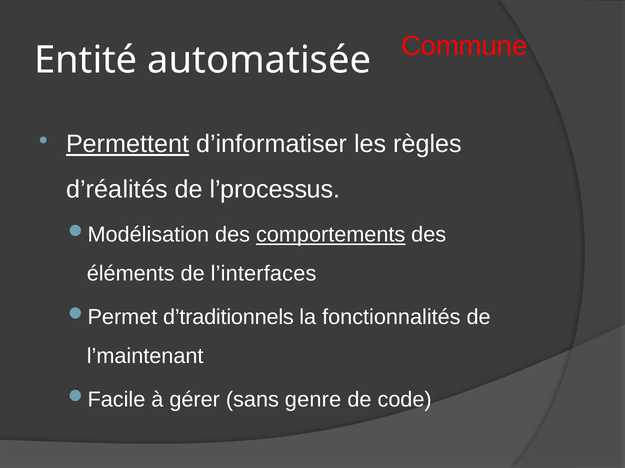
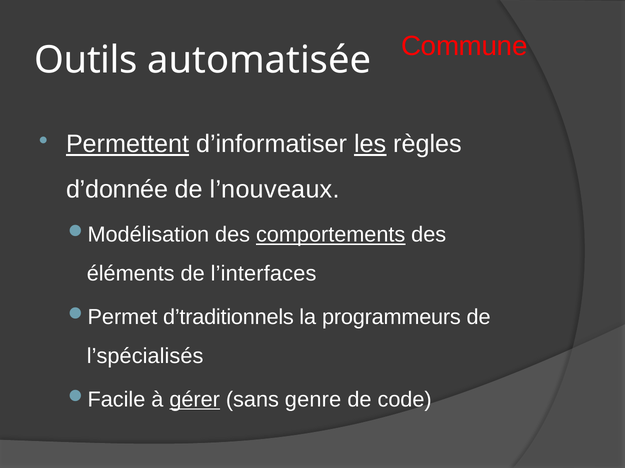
Entité: Entité -> Outils
les underline: none -> present
d’réalités: d’réalités -> d’donnée
l’processus: l’processus -> l’nouveaux
fonctionnalités: fonctionnalités -> programmeurs
l’maintenant: l’maintenant -> l’spécialisés
gérer underline: none -> present
